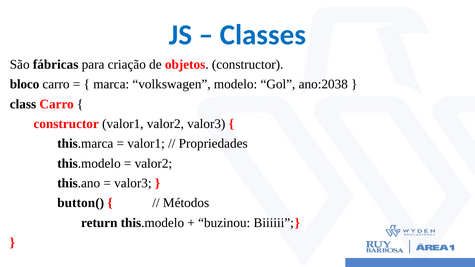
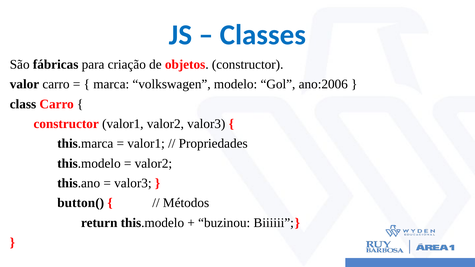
bloco: bloco -> valor
ano:2038: ano:2038 -> ano:2006
